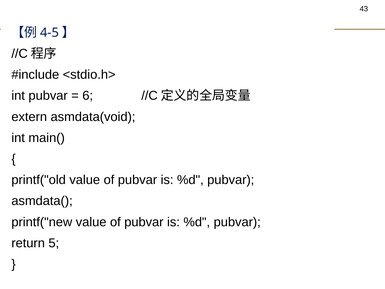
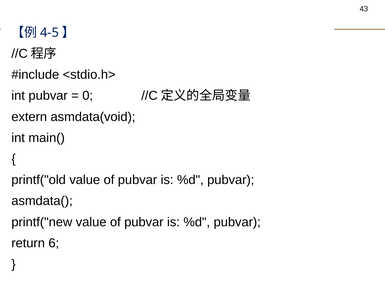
6: 6 -> 0
5: 5 -> 6
